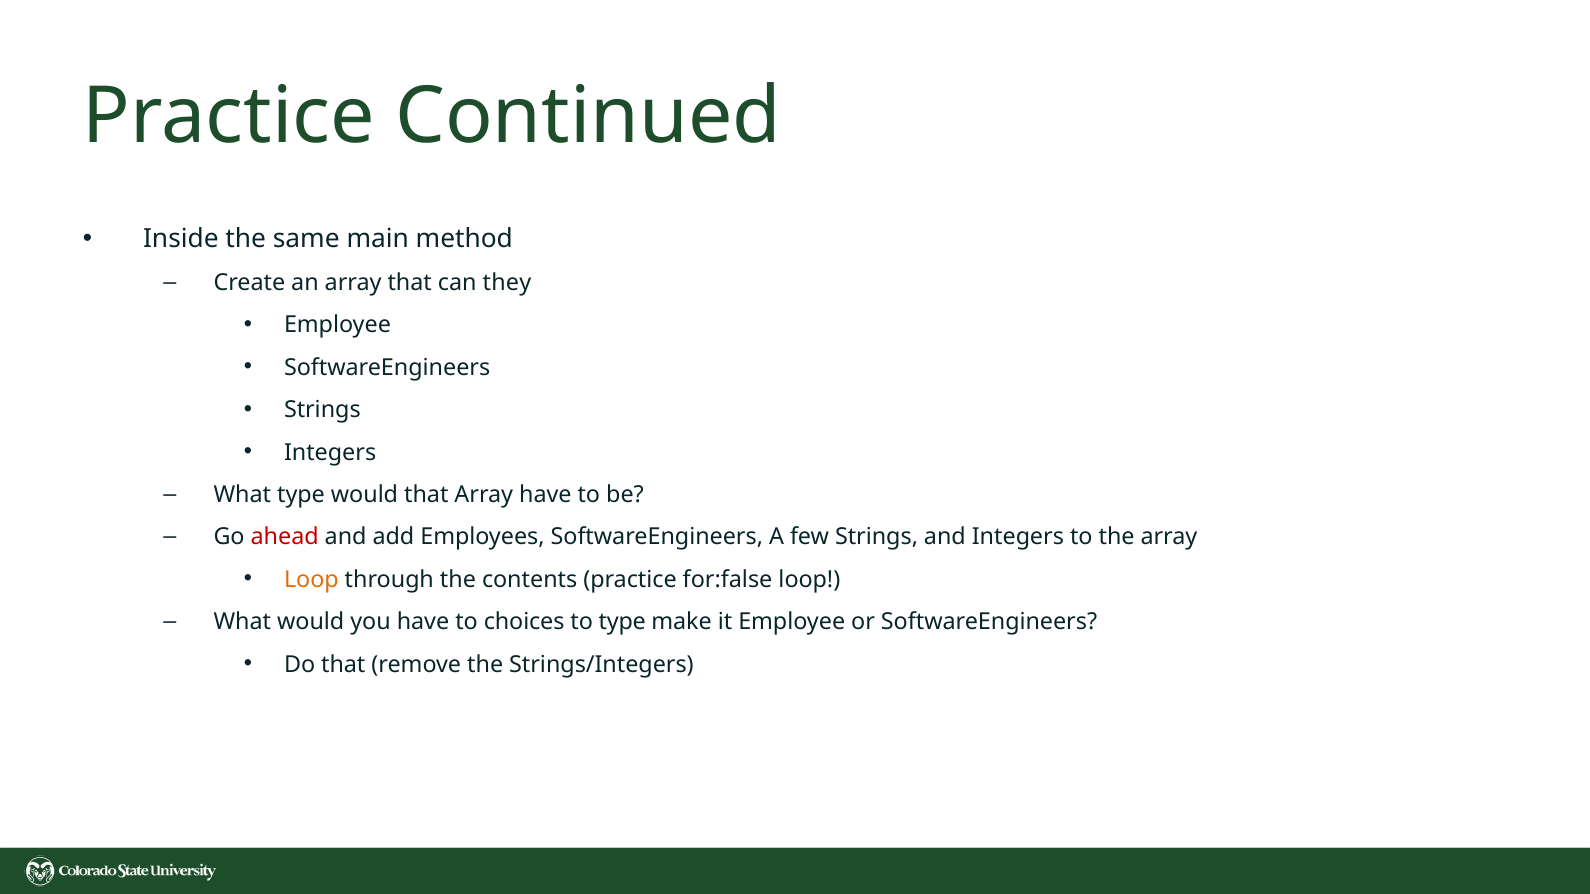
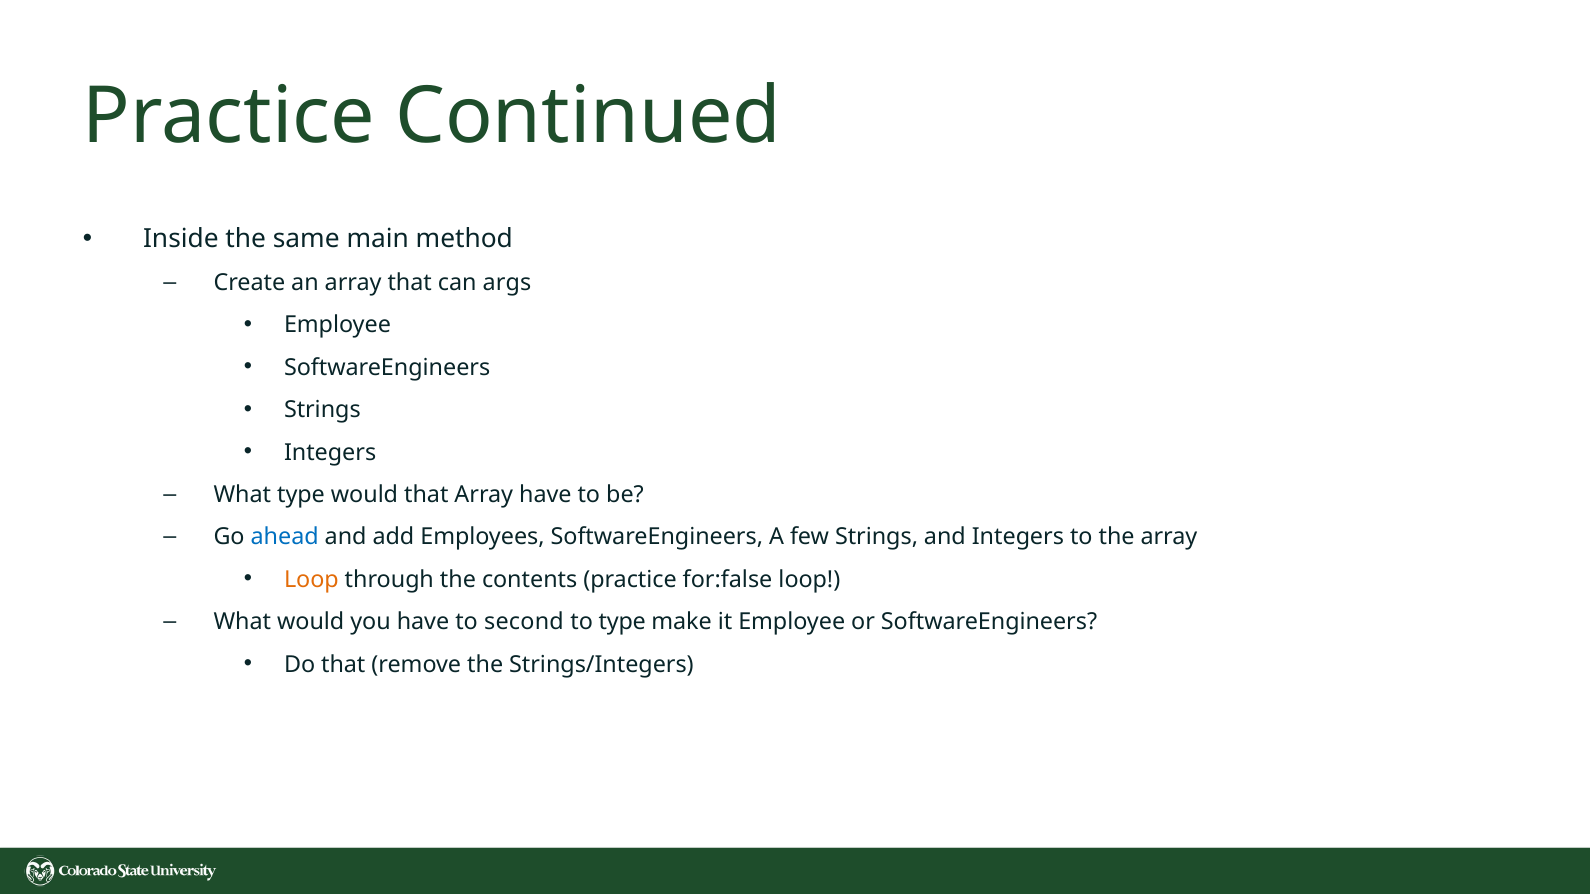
they: they -> args
ahead colour: red -> blue
choices: choices -> second
